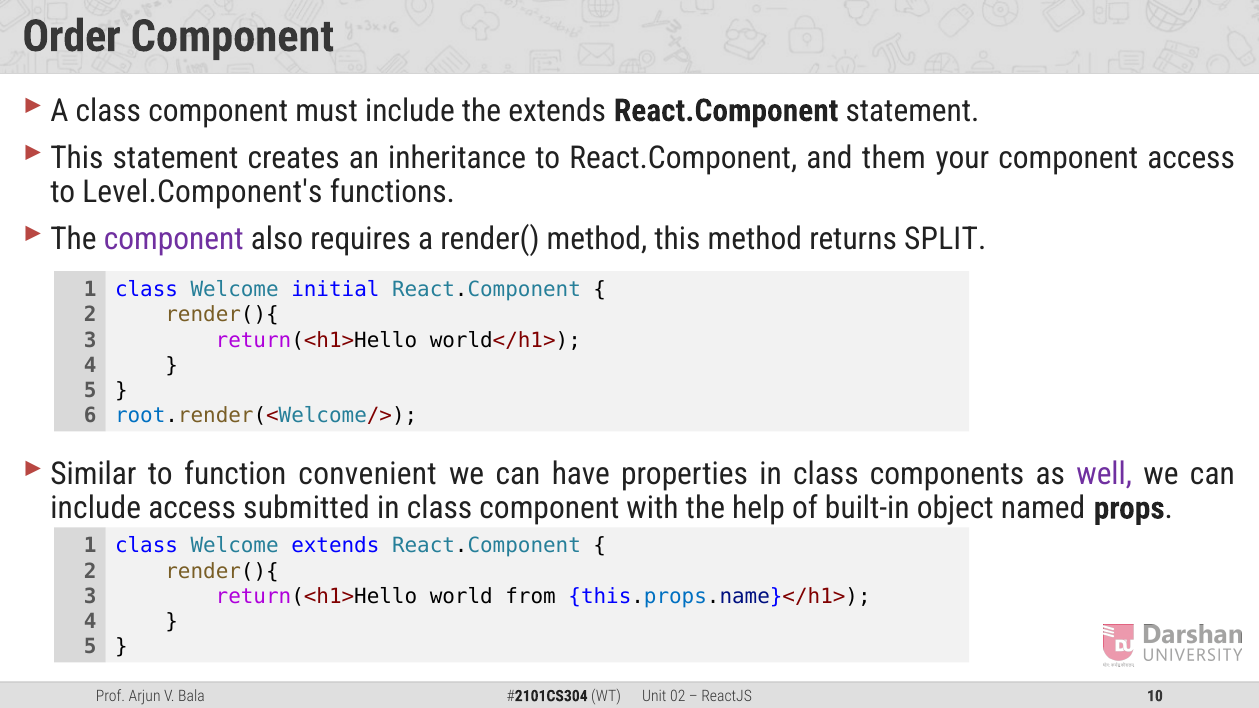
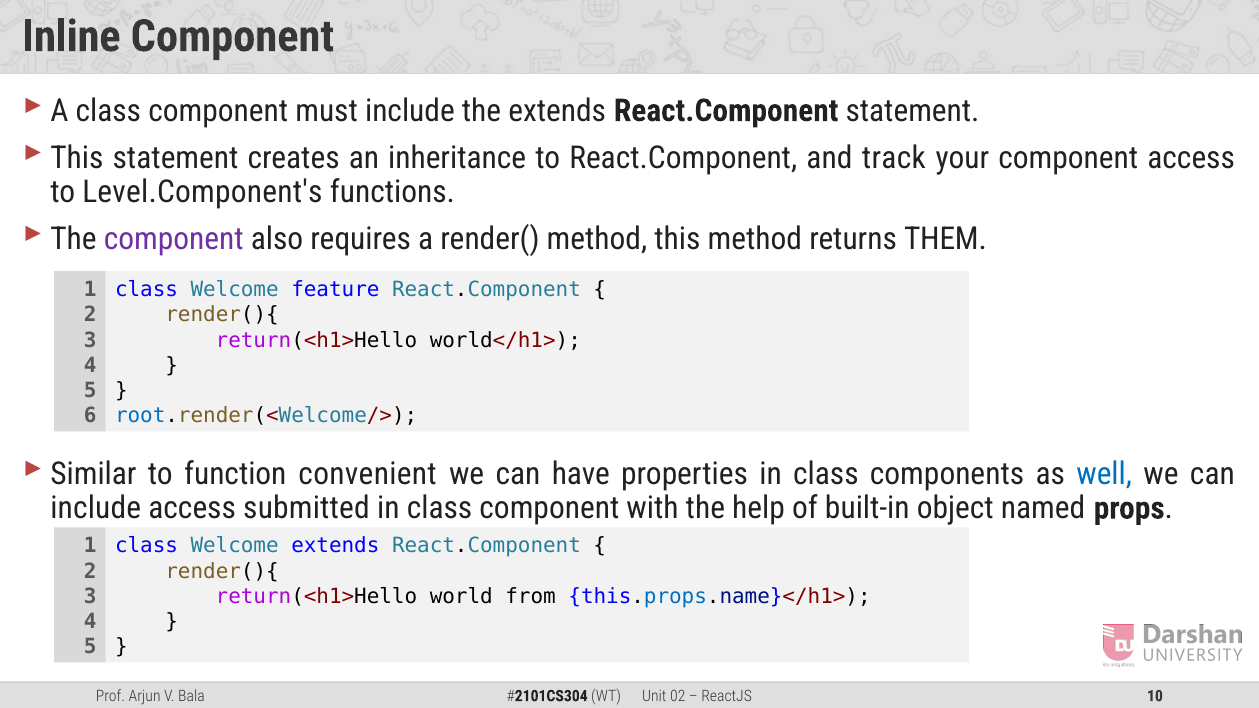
Order: Order -> Inline
them: them -> track
SPLIT: SPLIT -> THEM
initial: initial -> feature
well colour: purple -> blue
